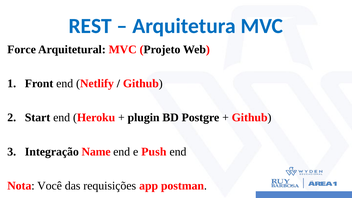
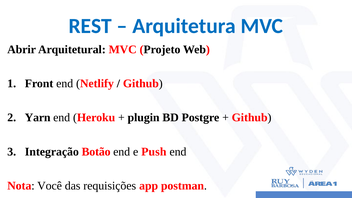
Force: Force -> Abrir
Start: Start -> Yarn
Name: Name -> Botão
